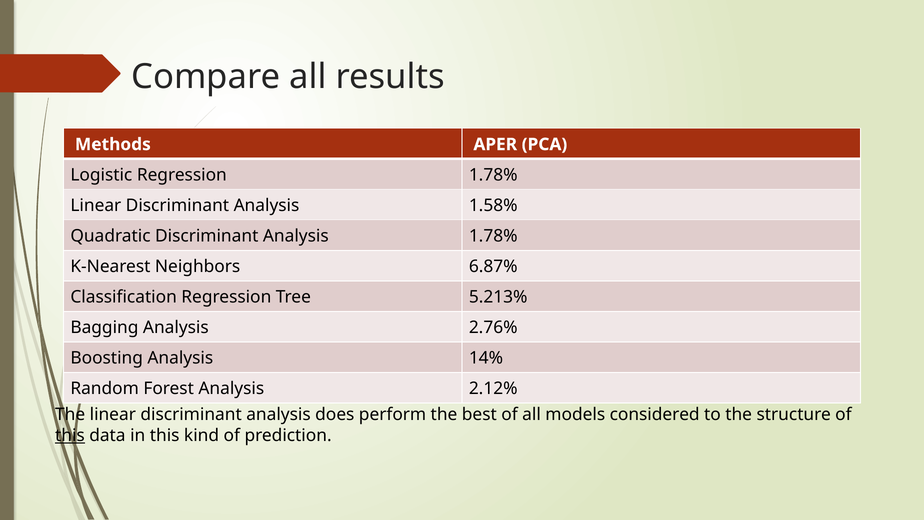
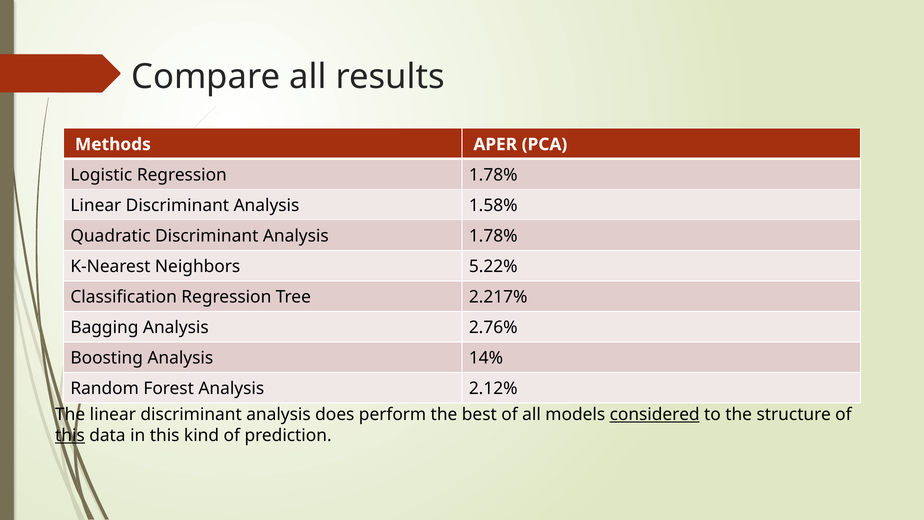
6.87%: 6.87% -> 5.22%
5.213%: 5.213% -> 2.217%
considered underline: none -> present
